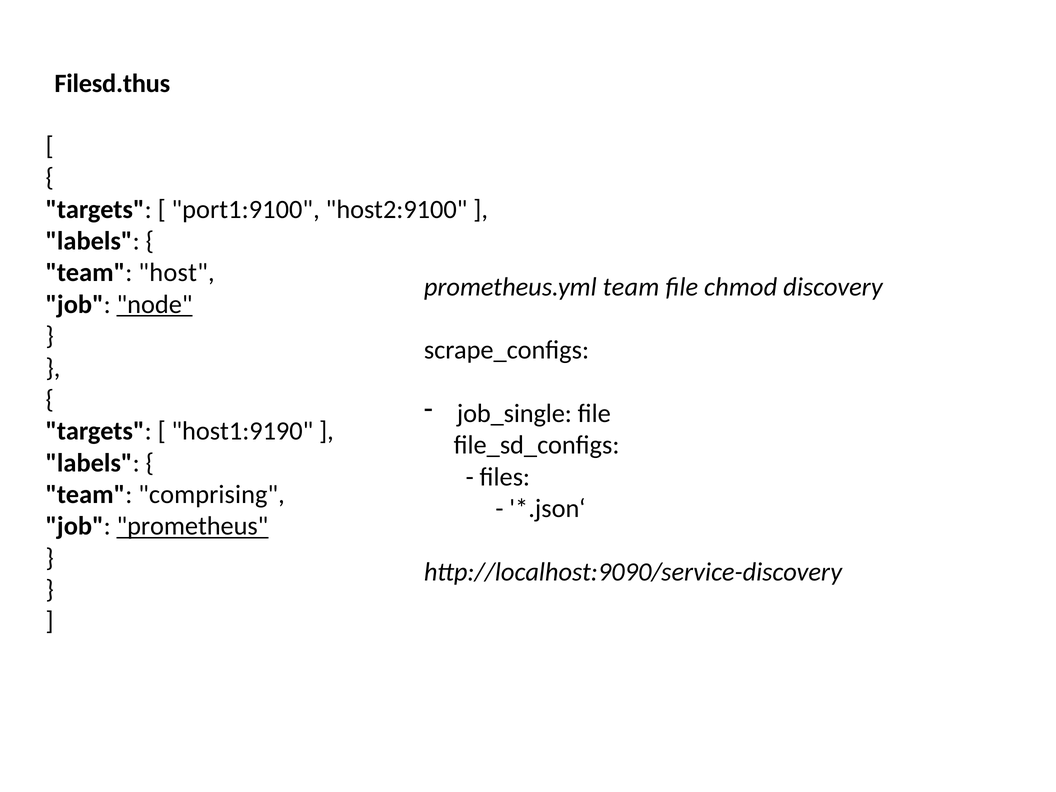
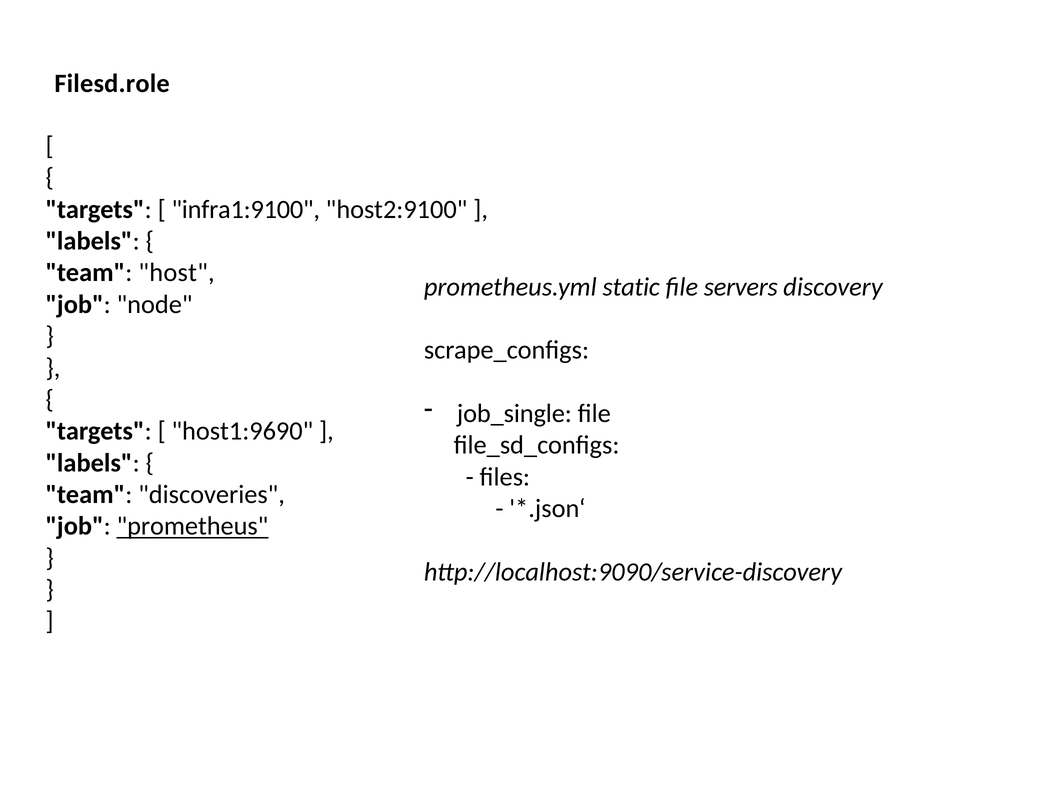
Filesd.thus: Filesd.thus -> Filesd.role
port1:9100: port1:9100 -> infra1:9100
prometheus.yml team: team -> static
chmod: chmod -> servers
node underline: present -> none
host1:9190: host1:9190 -> host1:9690
comprising: comprising -> discoveries
